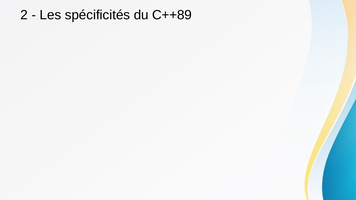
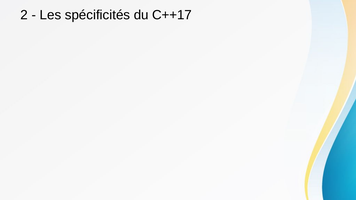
C++89: C++89 -> C++17
